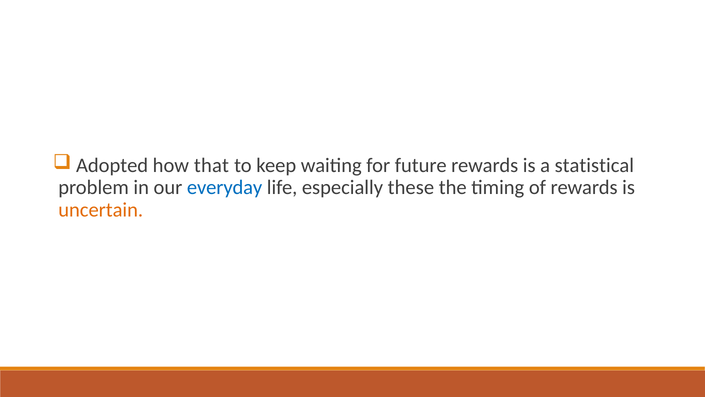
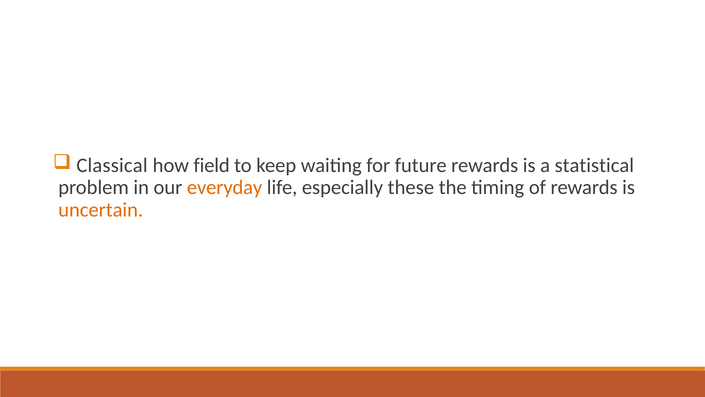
Adopted: Adopted -> Classical
that: that -> field
everyday colour: blue -> orange
